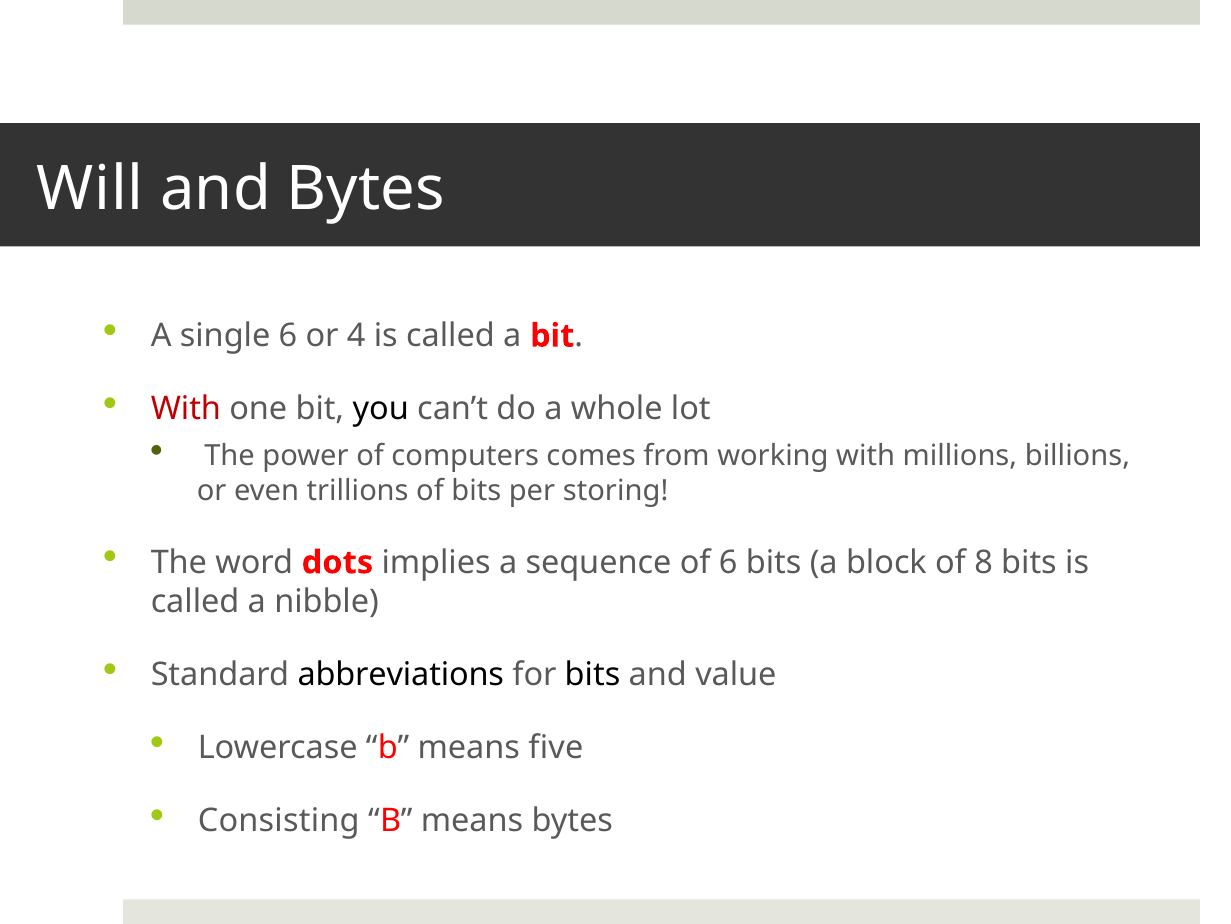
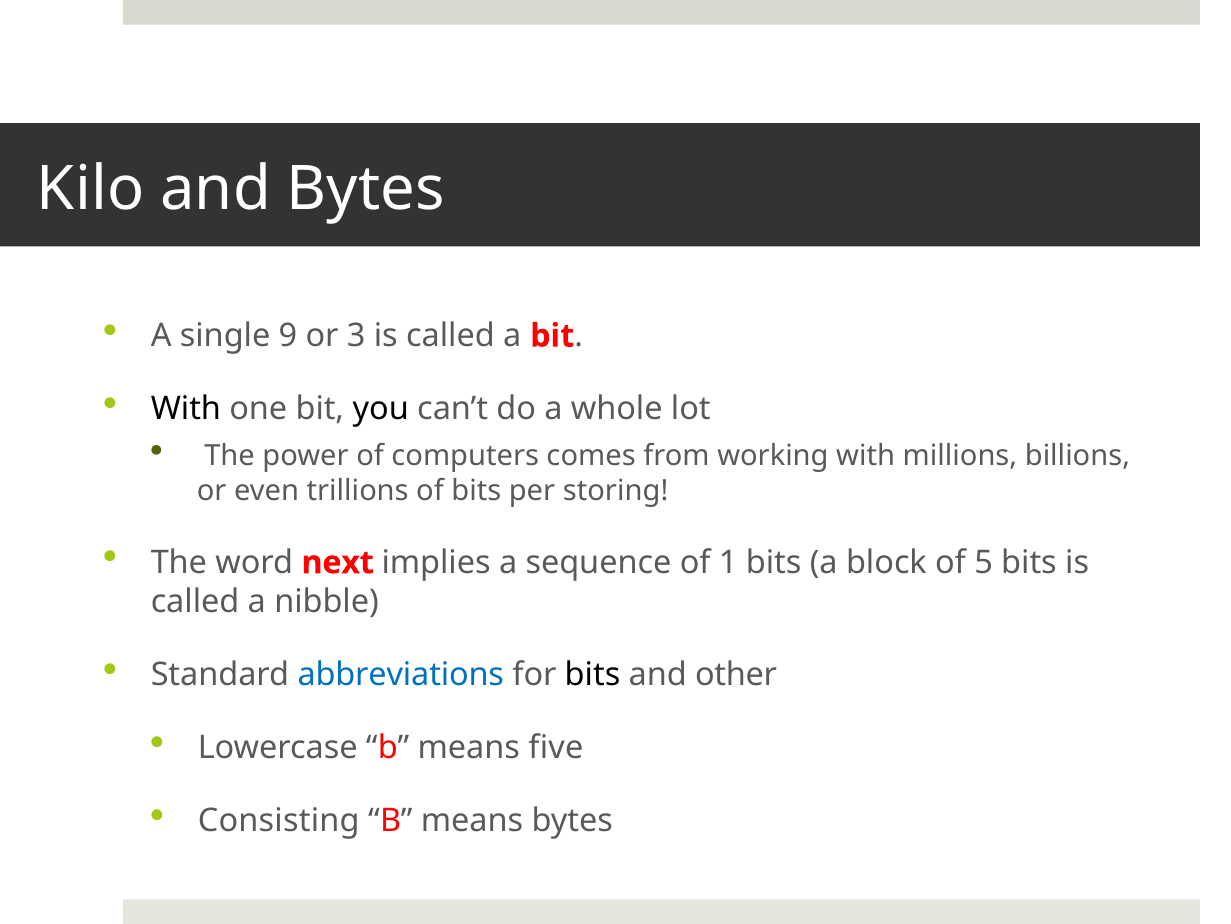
Will: Will -> Kilo
single 6: 6 -> 9
4: 4 -> 3
With at (186, 409) colour: red -> black
dots: dots -> next
of 6: 6 -> 1
8: 8 -> 5
abbreviations colour: black -> blue
value: value -> other
